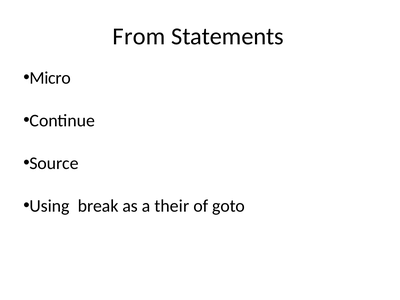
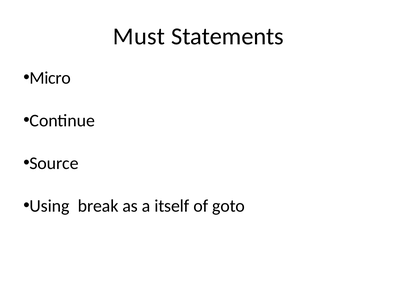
From: From -> Must
their: their -> itself
